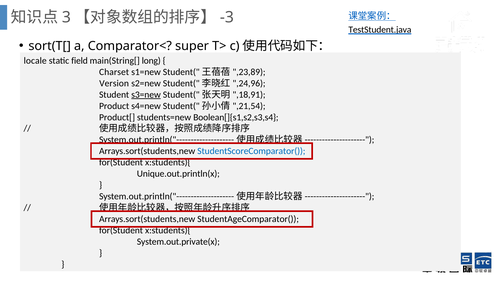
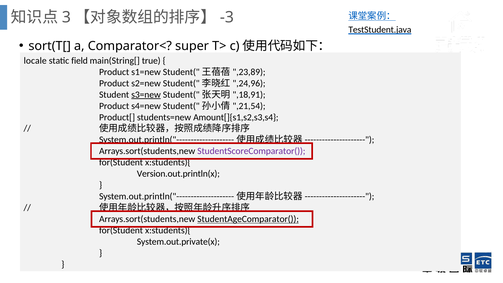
long: long -> true
Charset at (114, 72): Charset -> Product
Version at (114, 83): Version -> Product
Boolean[]{s1,s2,s3,s4: Boolean[]{s1,s2,s3,s4 -> Amount[]{s1,s2,s3,s4
StudentScoreComparator( colour: blue -> purple
Unique.out.println(x: Unique.out.println(x -> Version.out.println(x
StudentAgeComparator( underline: none -> present
